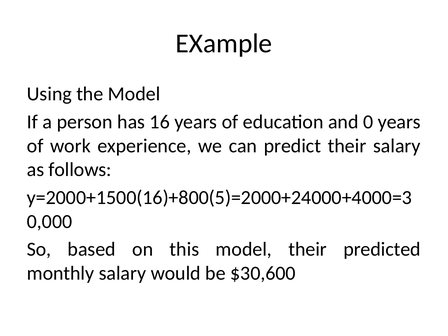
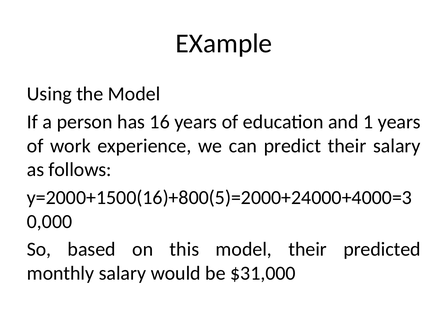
0: 0 -> 1
$30,600: $30,600 -> $31,000
